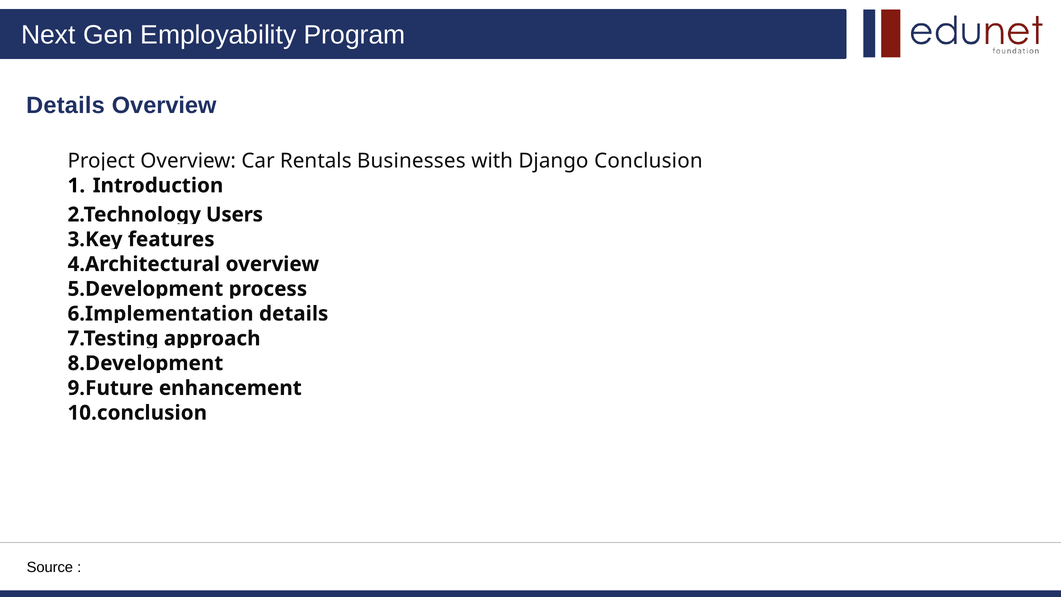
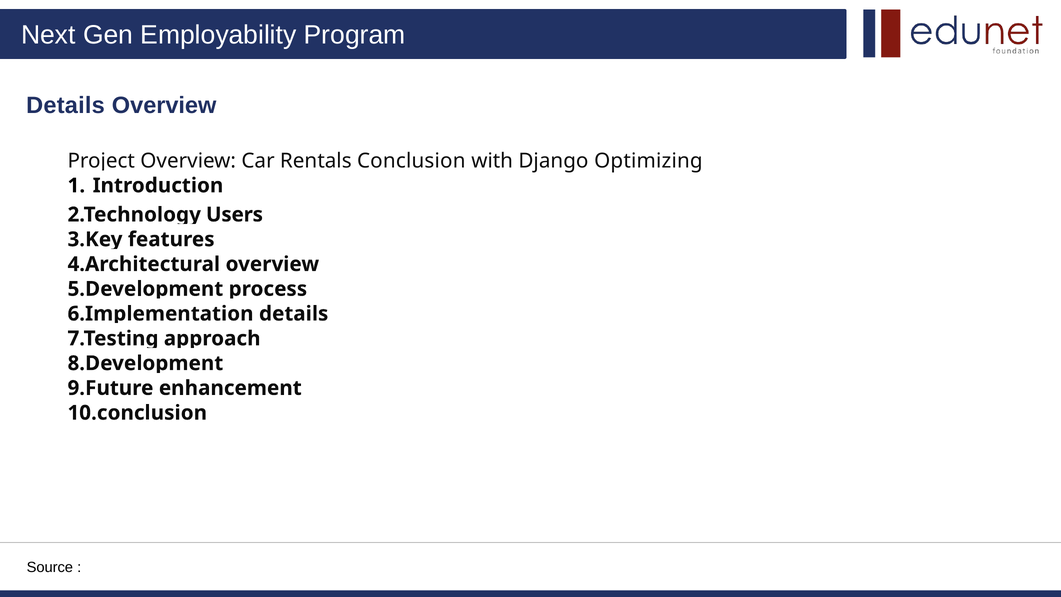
Businesses: Businesses -> Conclusion
Conclusion: Conclusion -> Optimizing
